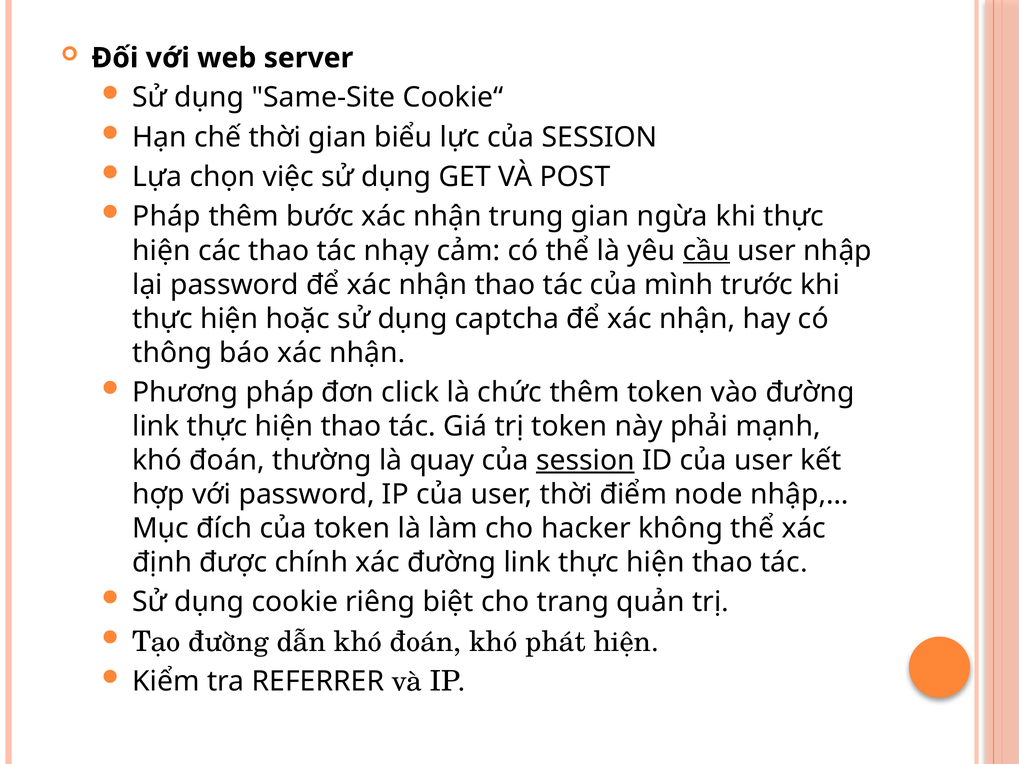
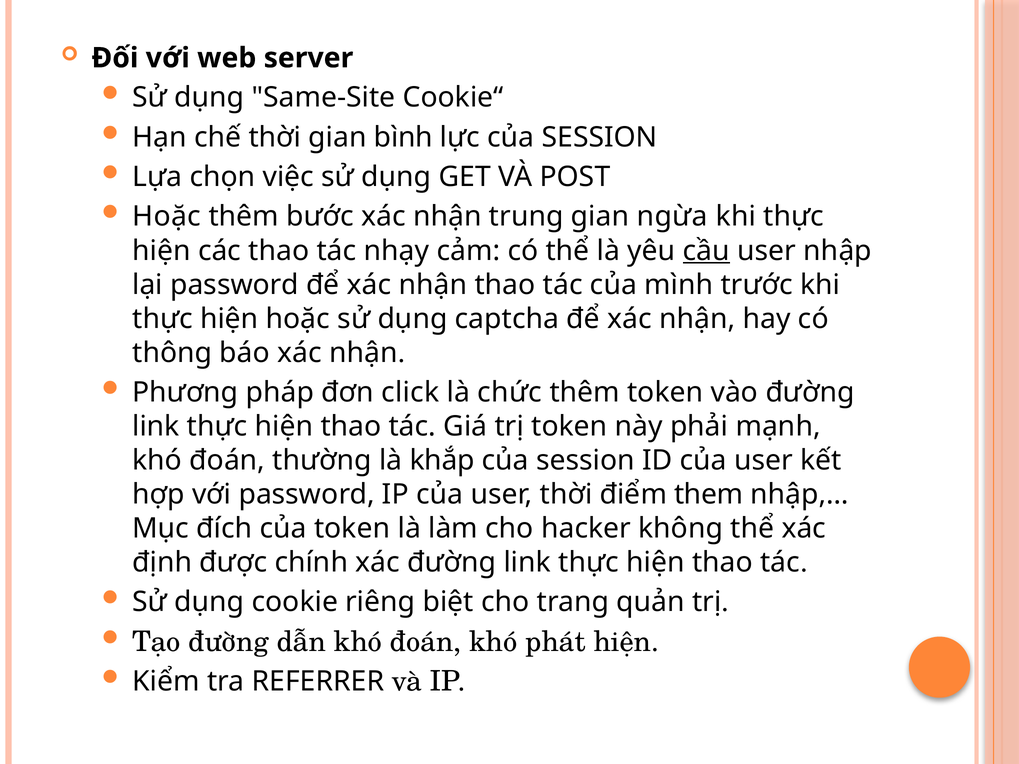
biểu: biểu -> bình
Pháp at (167, 217): Pháp -> Hoặc
quay: quay -> khắp
session at (585, 461) underline: present -> none
node: node -> them
